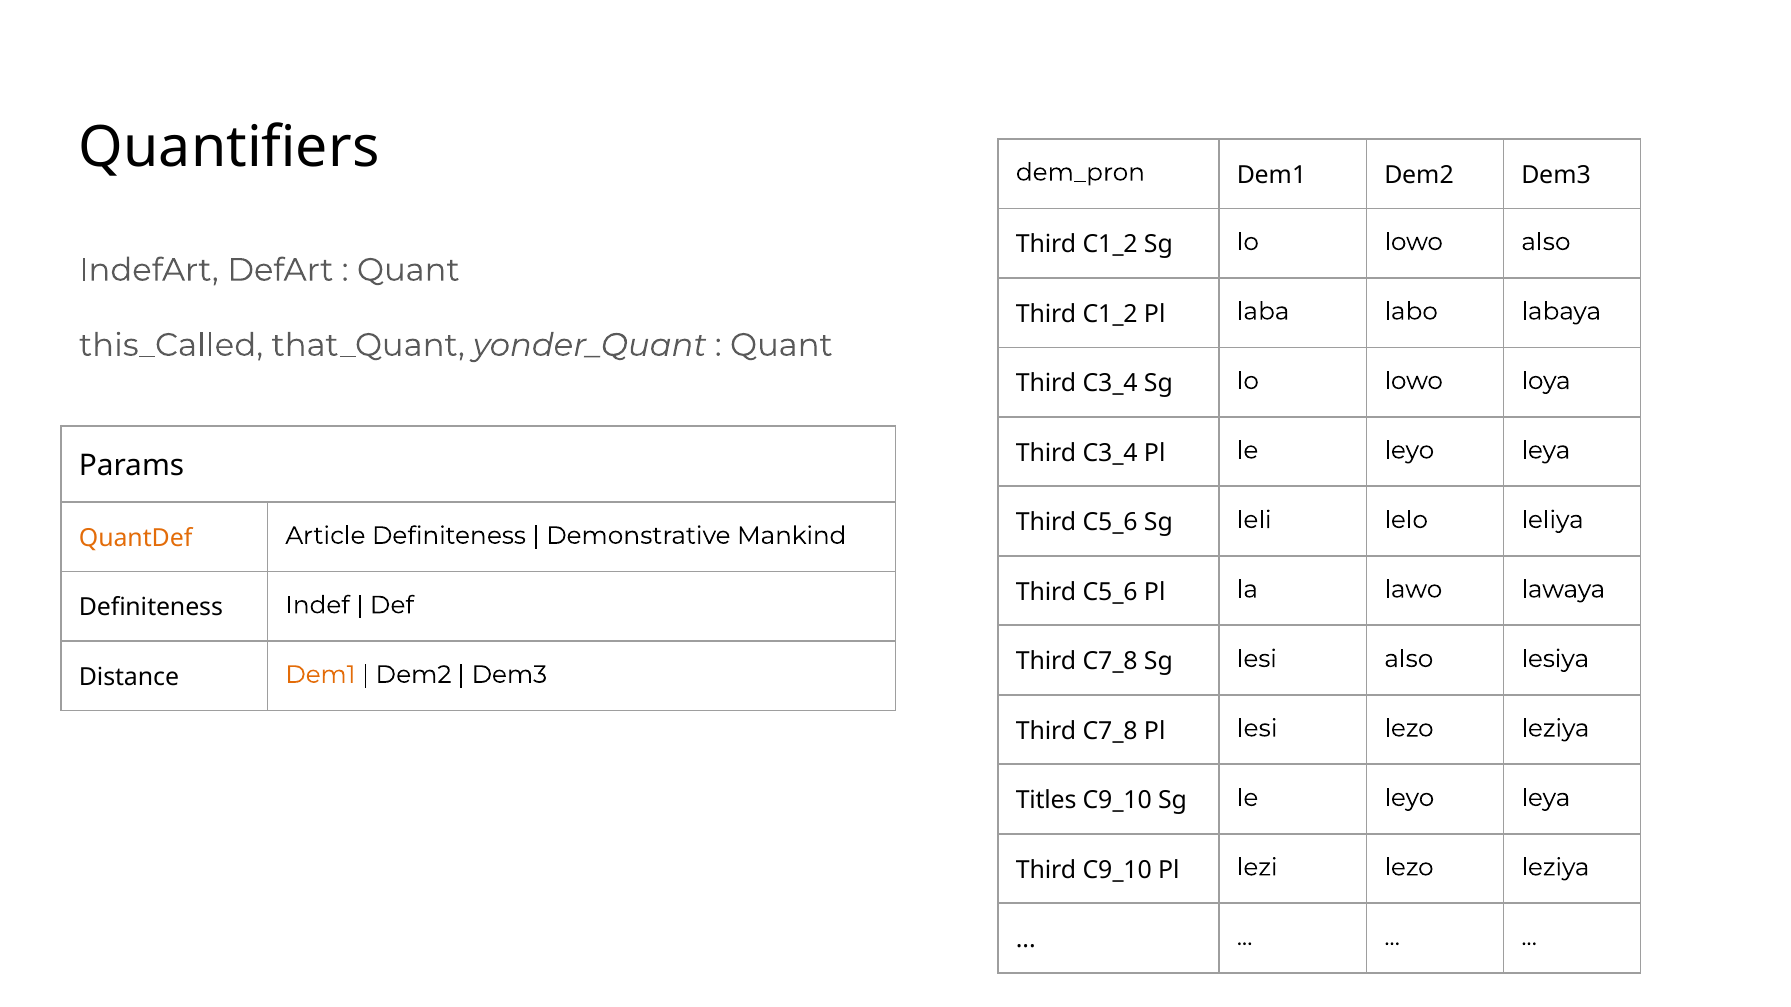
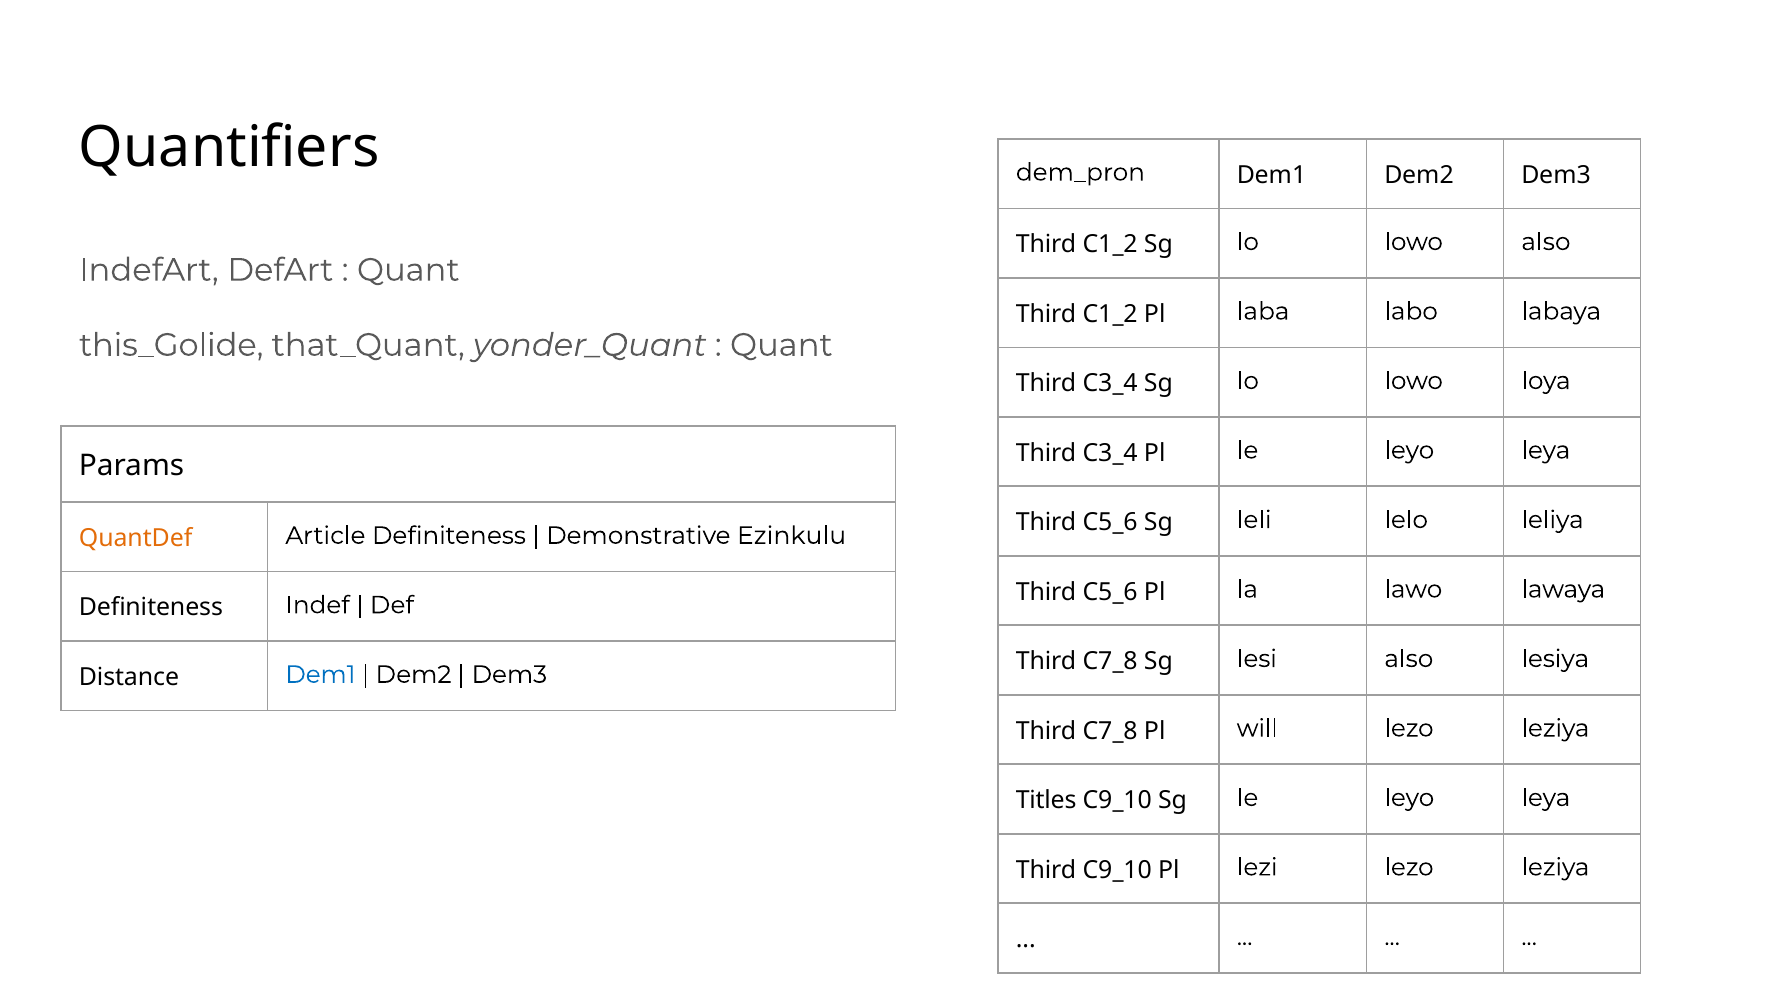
this_Called: this_Called -> this_Golide
Mankind: Mankind -> Ezinkulu
Dem1 at (320, 675) colour: orange -> blue
Pl lesi: lesi -> will
